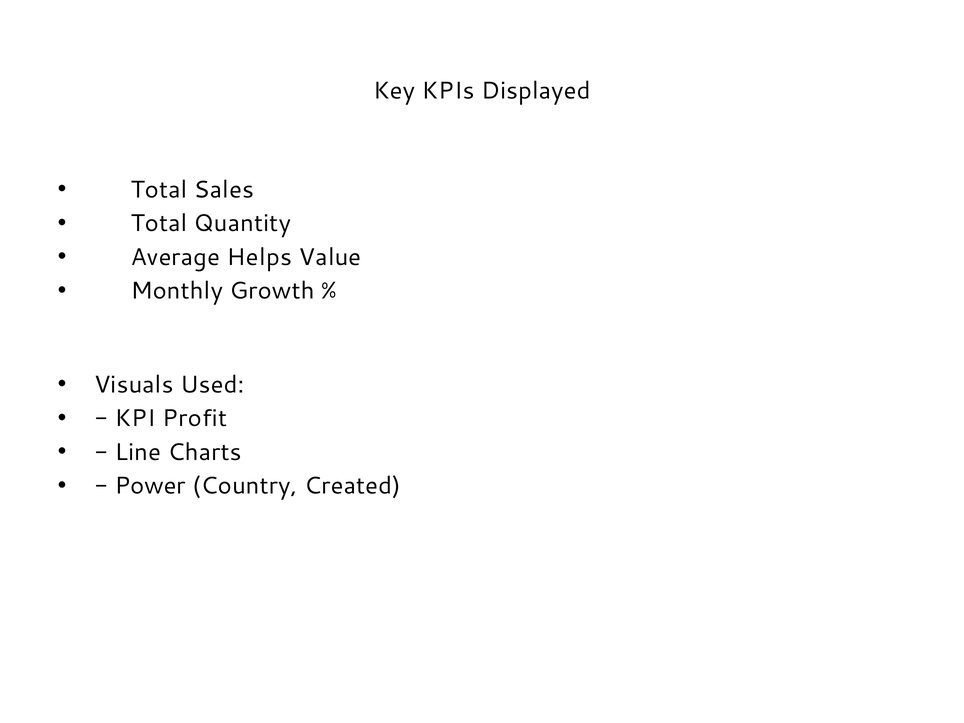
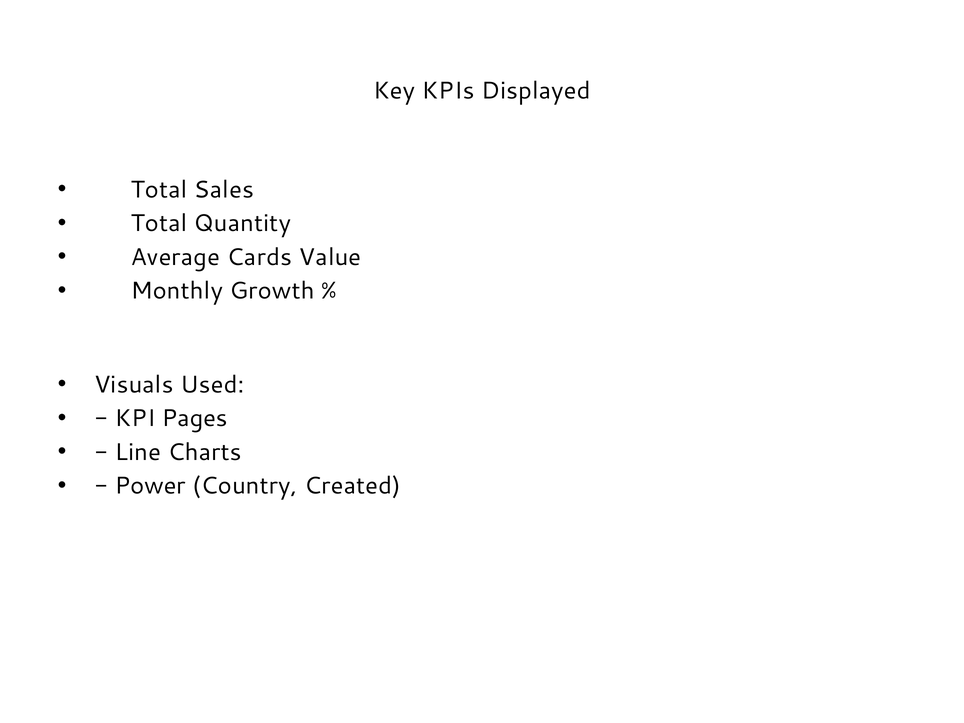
Helps: Helps -> Cards
Profit: Profit -> Pages
